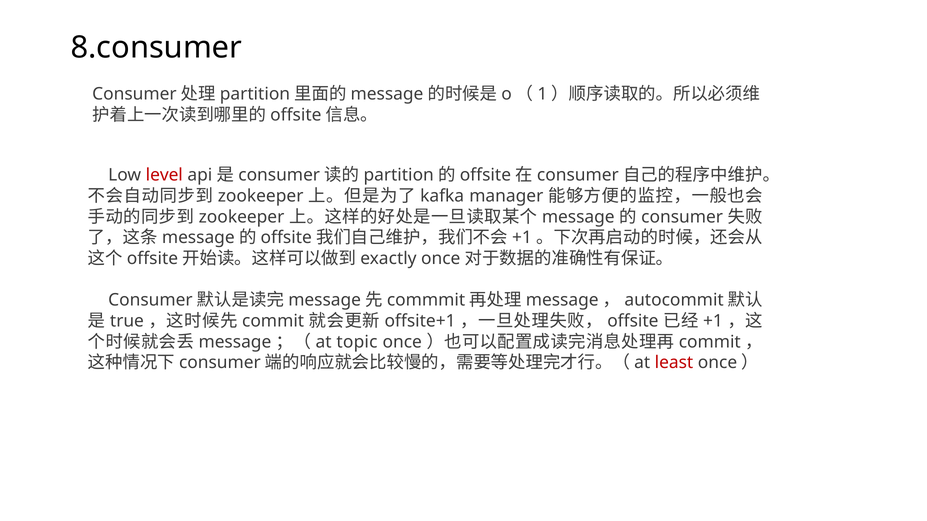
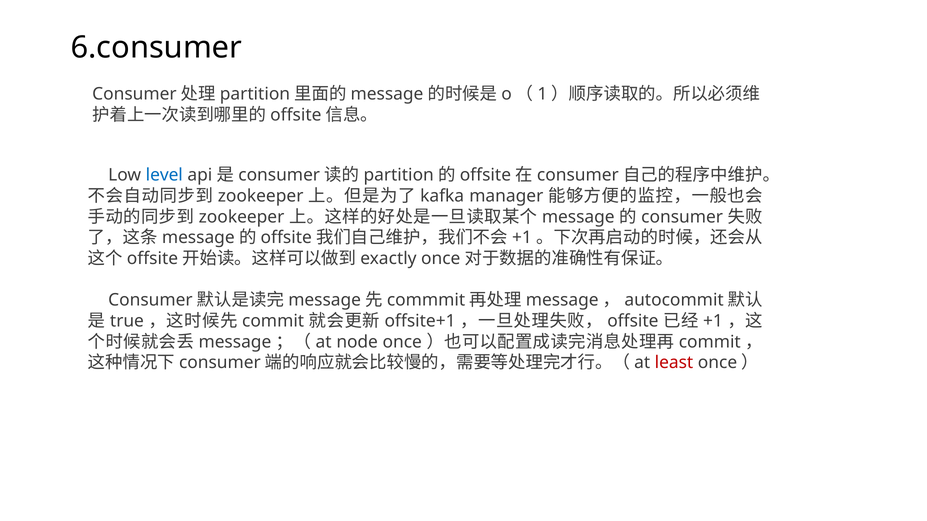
8.consumer: 8.consumer -> 6.consumer
level colour: red -> blue
topic: topic -> node
